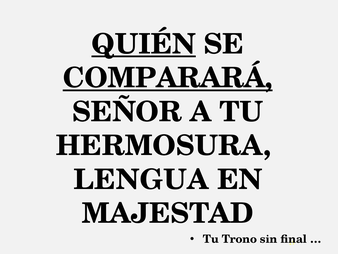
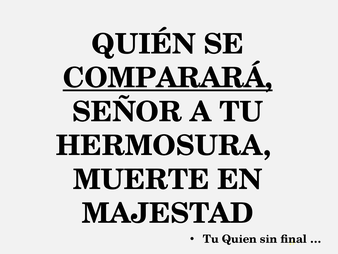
QUIÉN underline: present -> none
LENGUA: LENGUA -> MUERTE
Trono: Trono -> Quien
